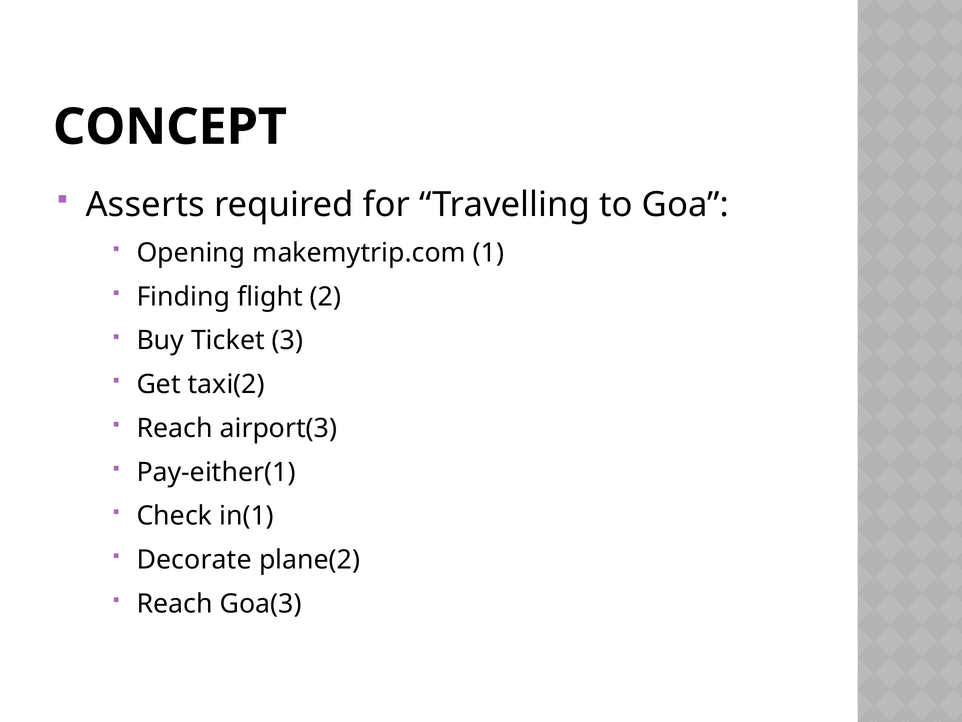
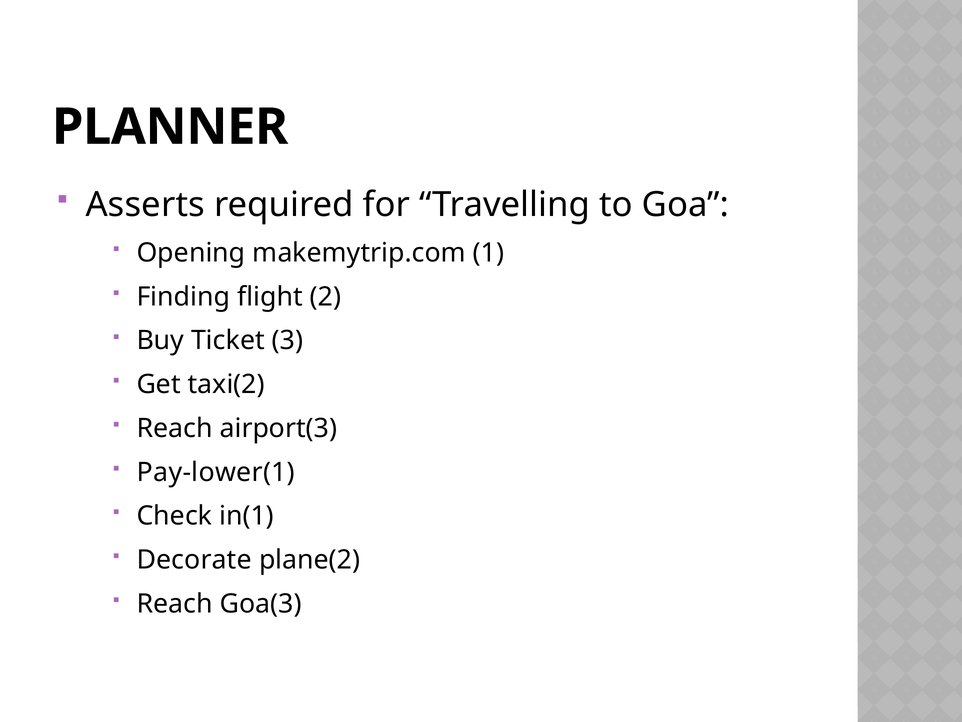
CONCEPT: CONCEPT -> PLANNER
Pay-either(1: Pay-either(1 -> Pay-lower(1
